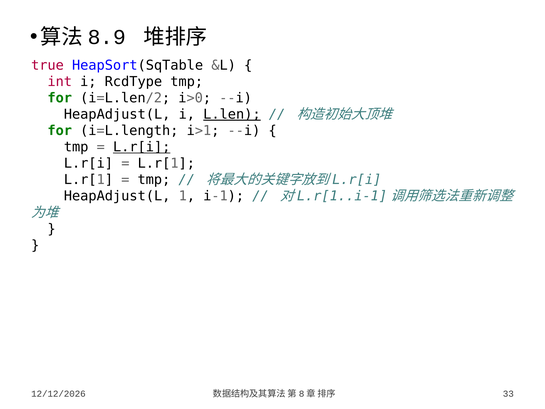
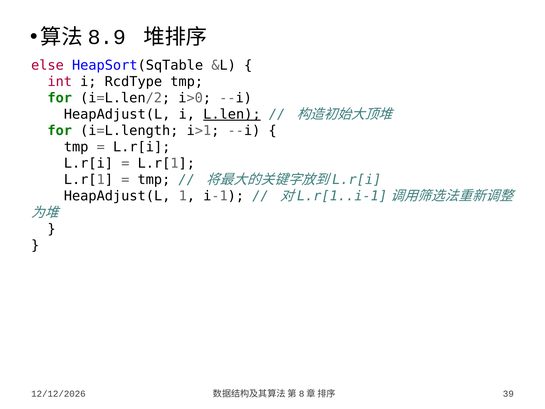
true: true -> else
L.r[i at (142, 147) underline: present -> none
33: 33 -> 39
